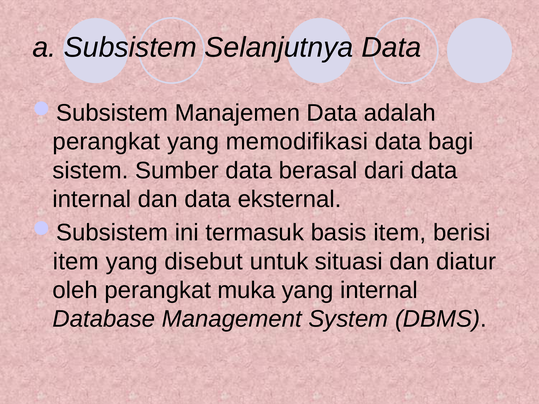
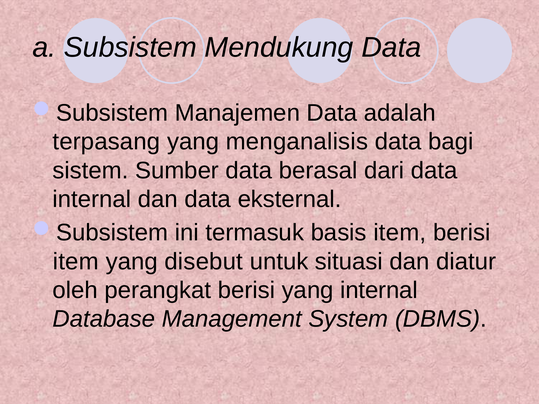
Selanjutnya: Selanjutnya -> Mendukung
perangkat at (106, 142): perangkat -> terpasang
memodifikasi: memodifikasi -> menganalisis
perangkat muka: muka -> berisi
